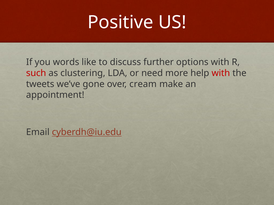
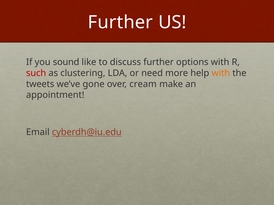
Positive at (120, 22): Positive -> Further
words: words -> sound
with at (221, 73) colour: red -> orange
